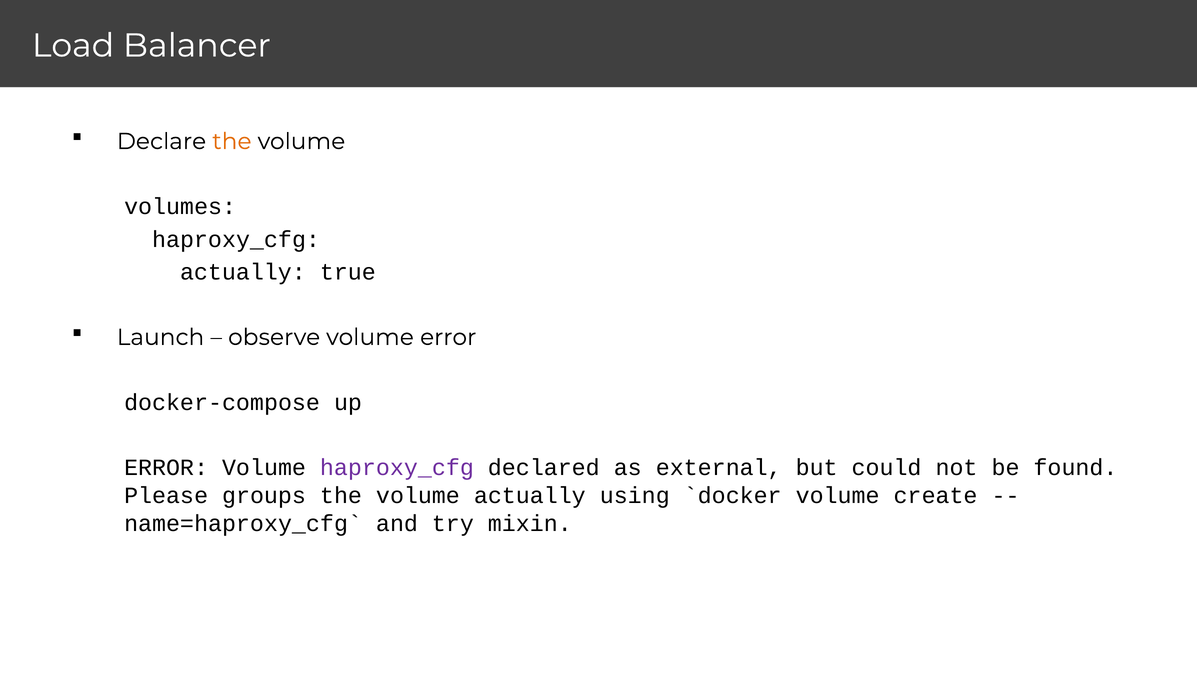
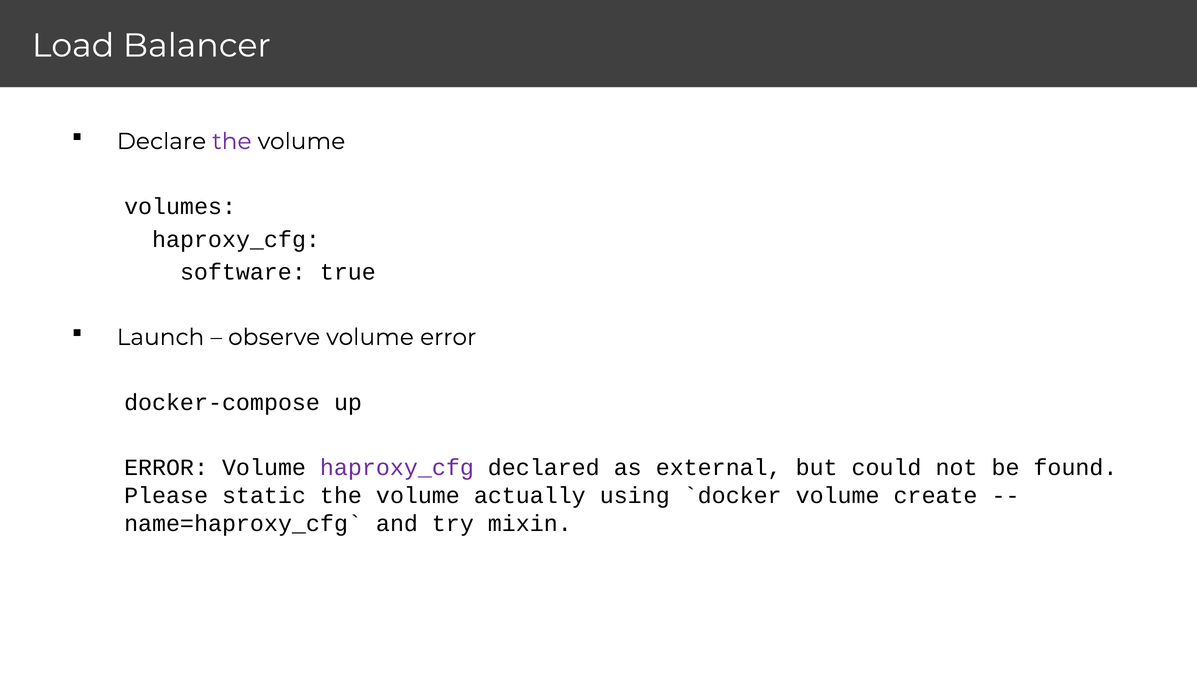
the at (232, 141) colour: orange -> purple
actually at (243, 272): actually -> software
groups: groups -> static
